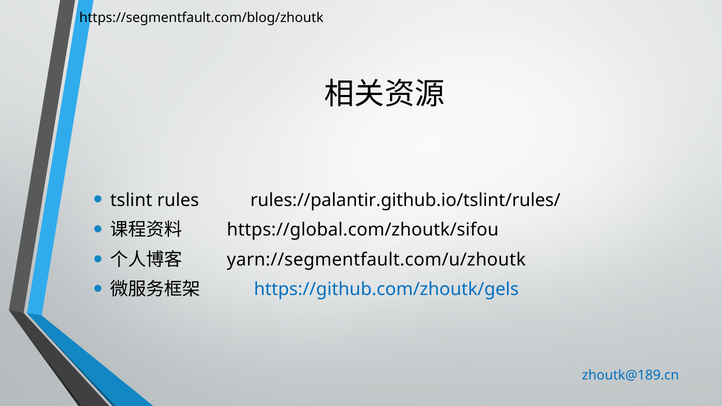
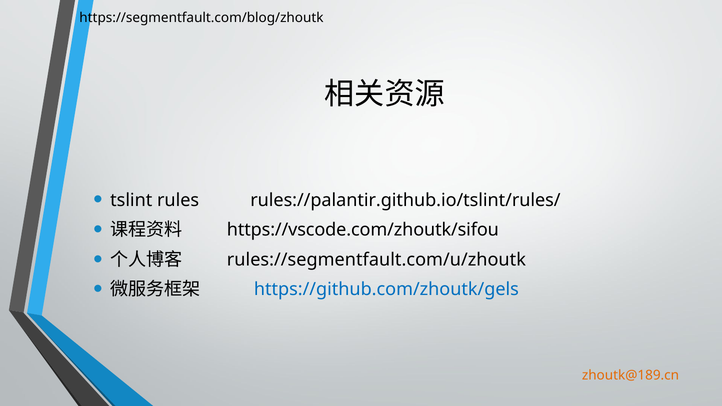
https://global.com/zhoutk/sifou: https://global.com/zhoutk/sifou -> https://vscode.com/zhoutk/sifou
yarn://segmentfault.com/u/zhoutk: yarn://segmentfault.com/u/zhoutk -> rules://segmentfault.com/u/zhoutk
zhoutk@189.cn colour: blue -> orange
